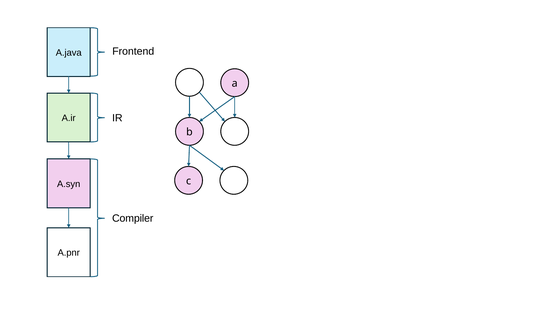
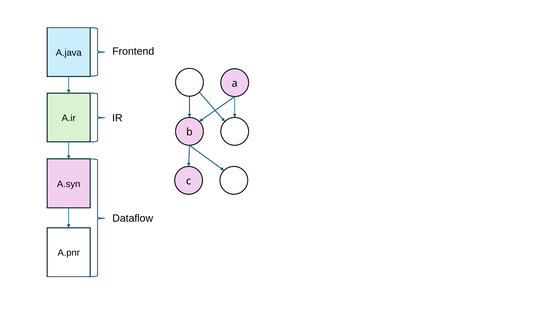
Compiler: Compiler -> Dataflow
